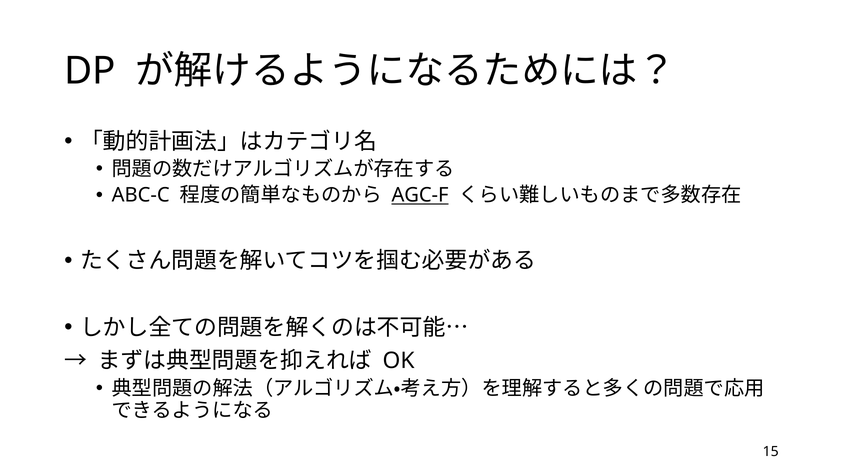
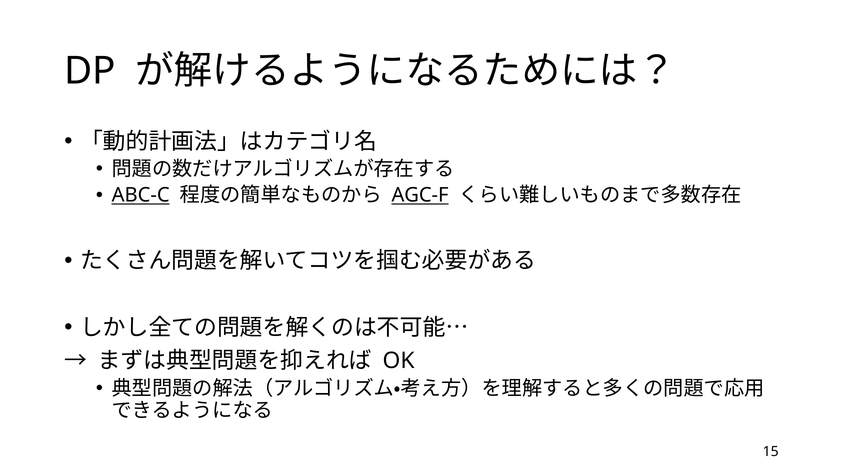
ABC-C underline: none -> present
